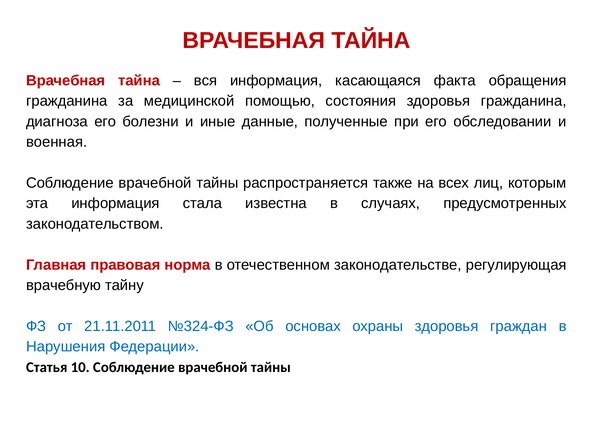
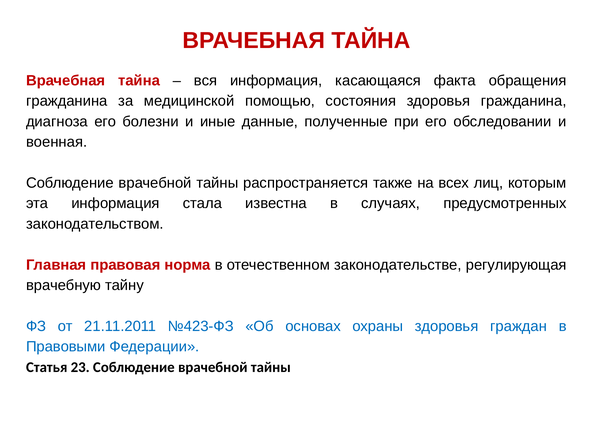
№324-ФЗ: №324-ФЗ -> №423-ФЗ
Нарушения: Нарушения -> Правовыми
10: 10 -> 23
